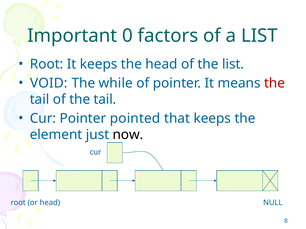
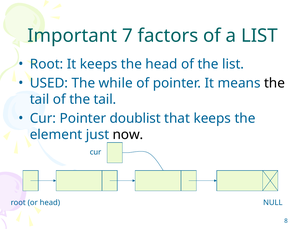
0: 0 -> 7
VOID: VOID -> USED
the at (275, 83) colour: red -> black
pointed: pointed -> doublist
